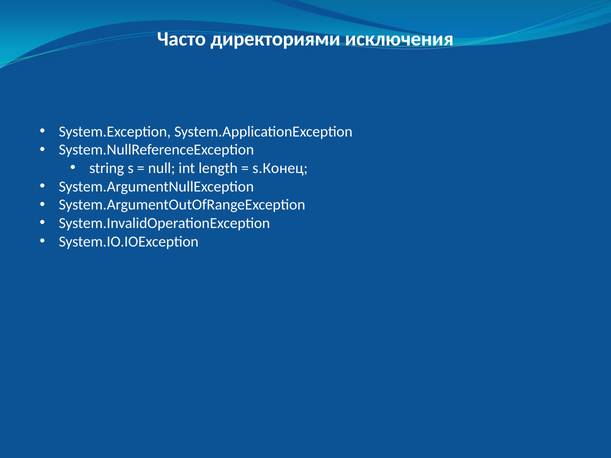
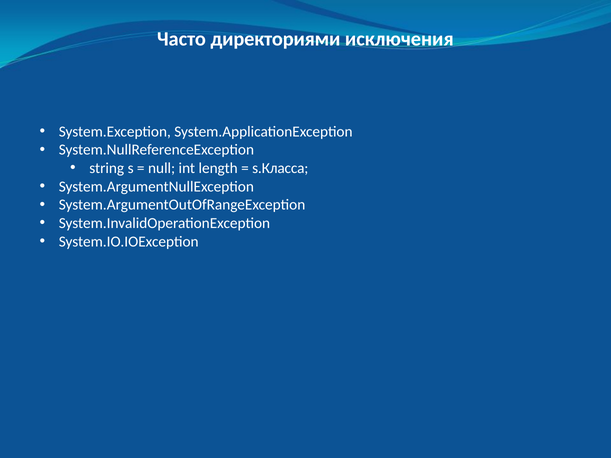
s.Конец: s.Конец -> s.Класса
